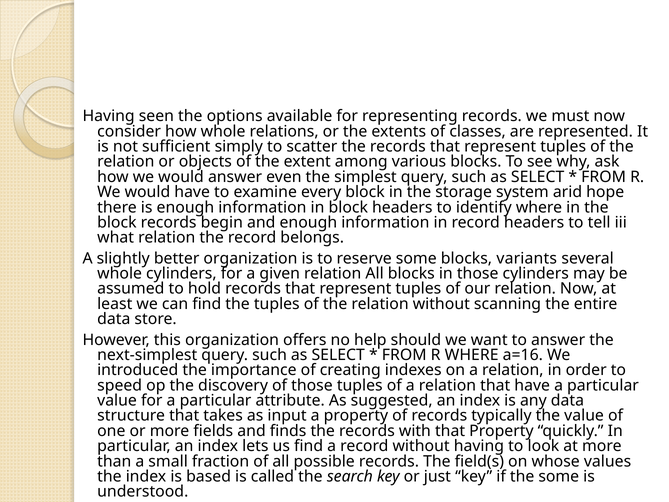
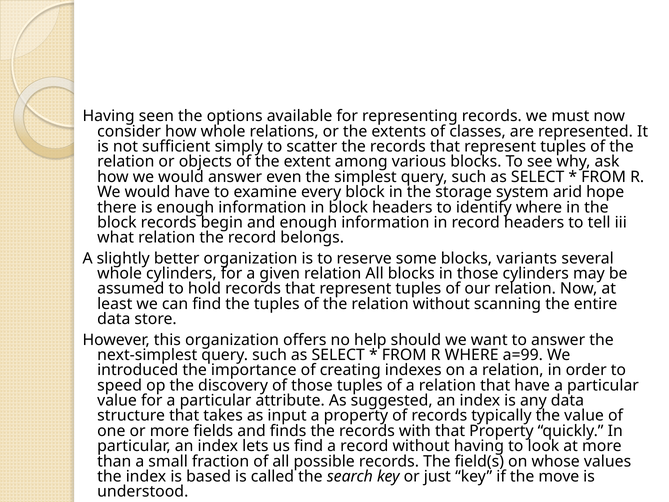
a=16: a=16 -> a=99
the some: some -> move
